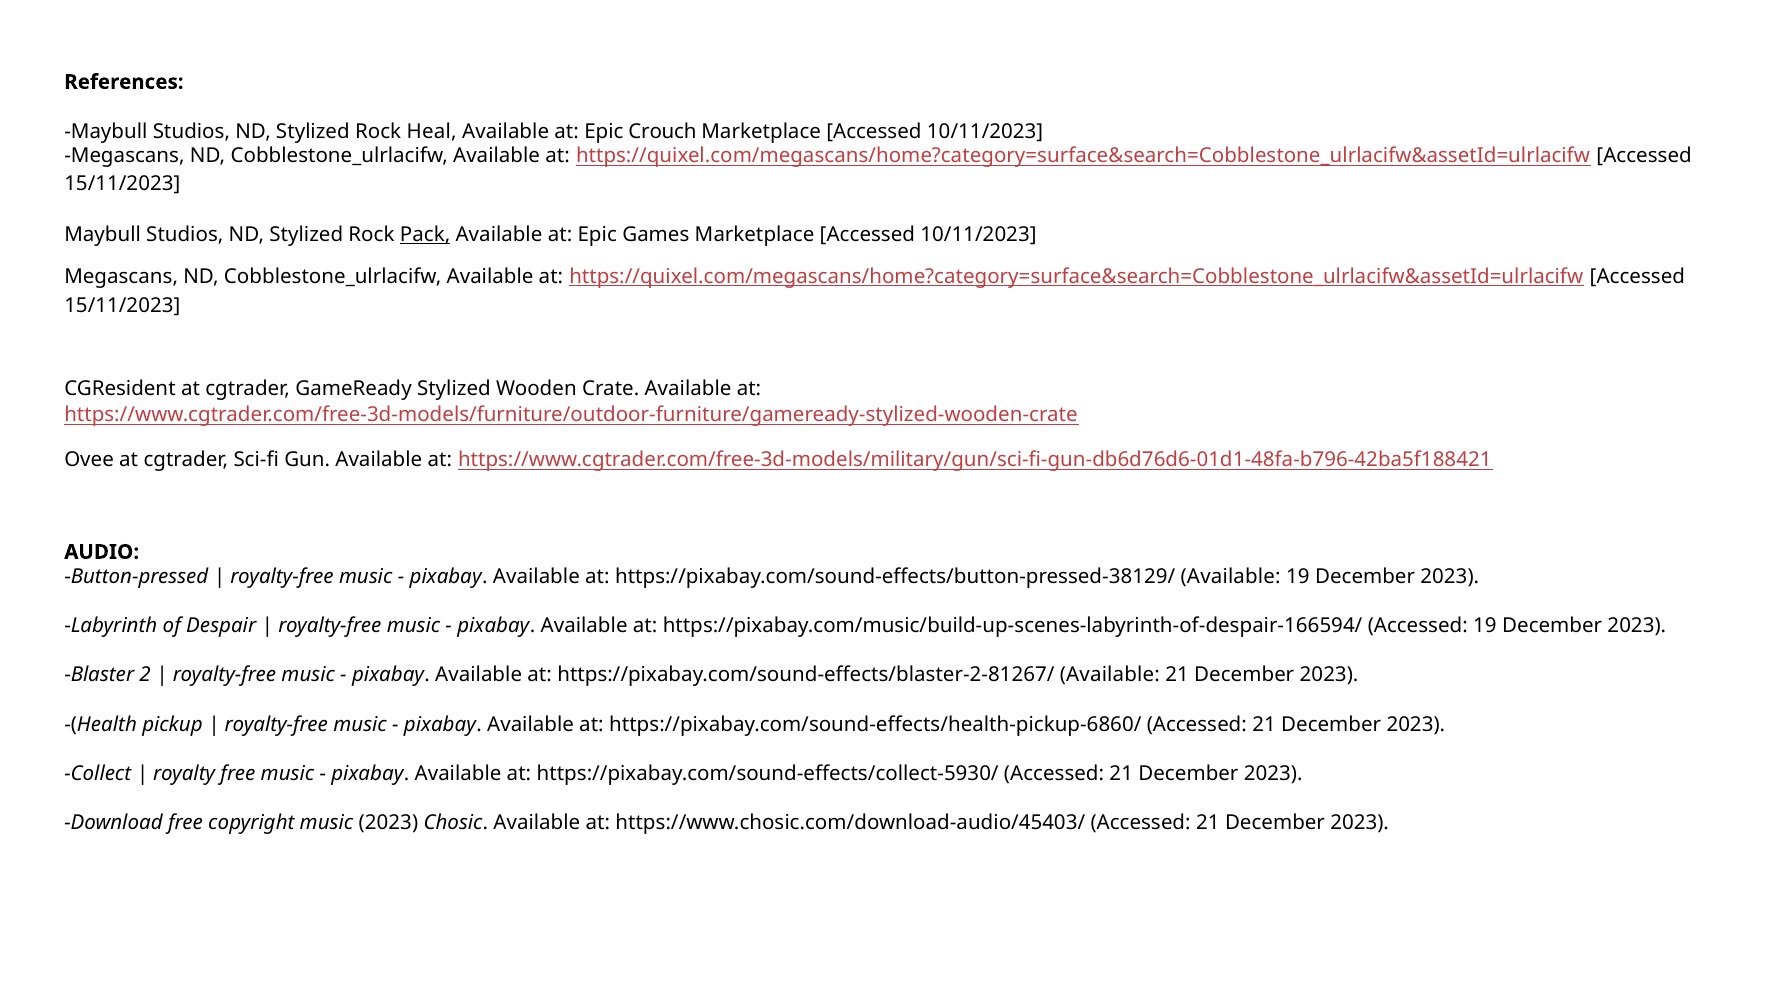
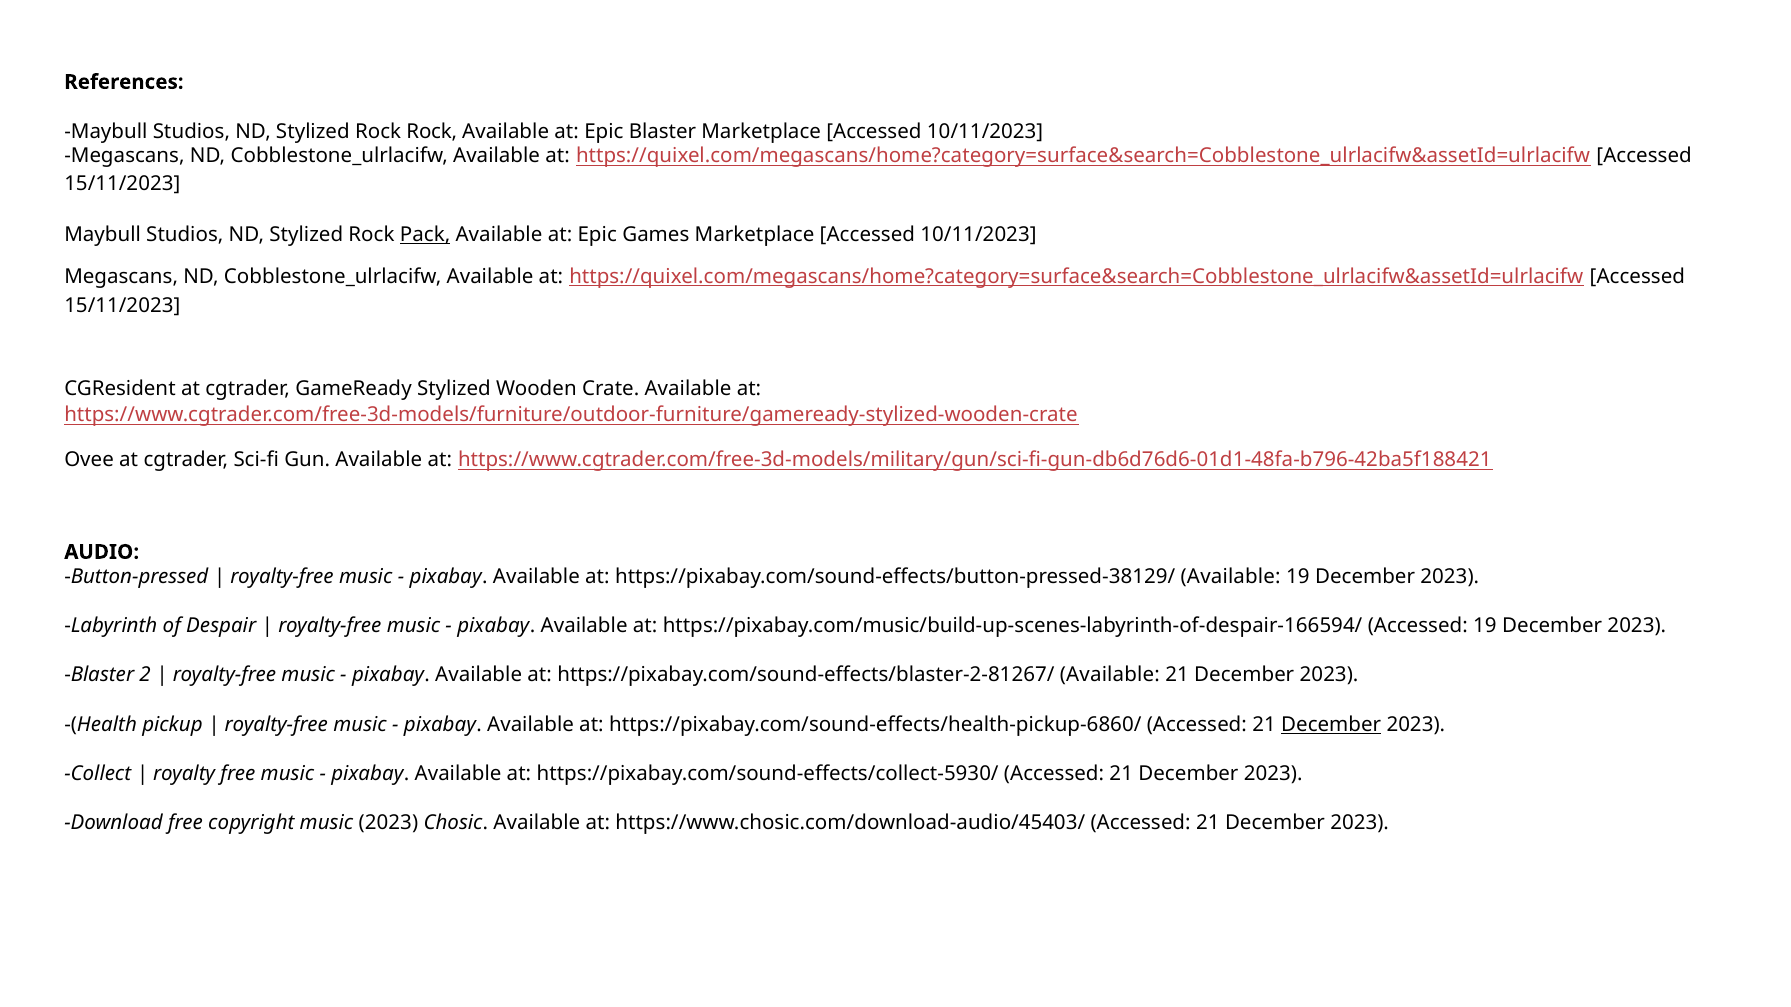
Rock Heal: Heal -> Rock
Epic Crouch: Crouch -> Blaster
December at (1331, 725) underline: none -> present
